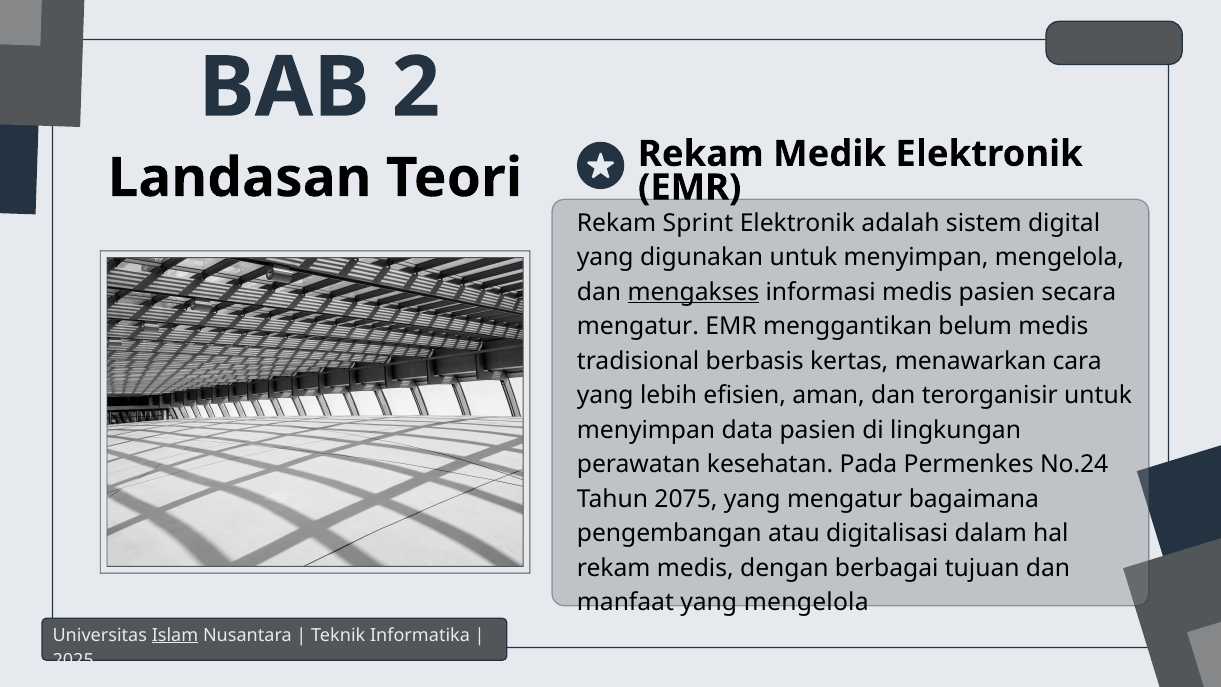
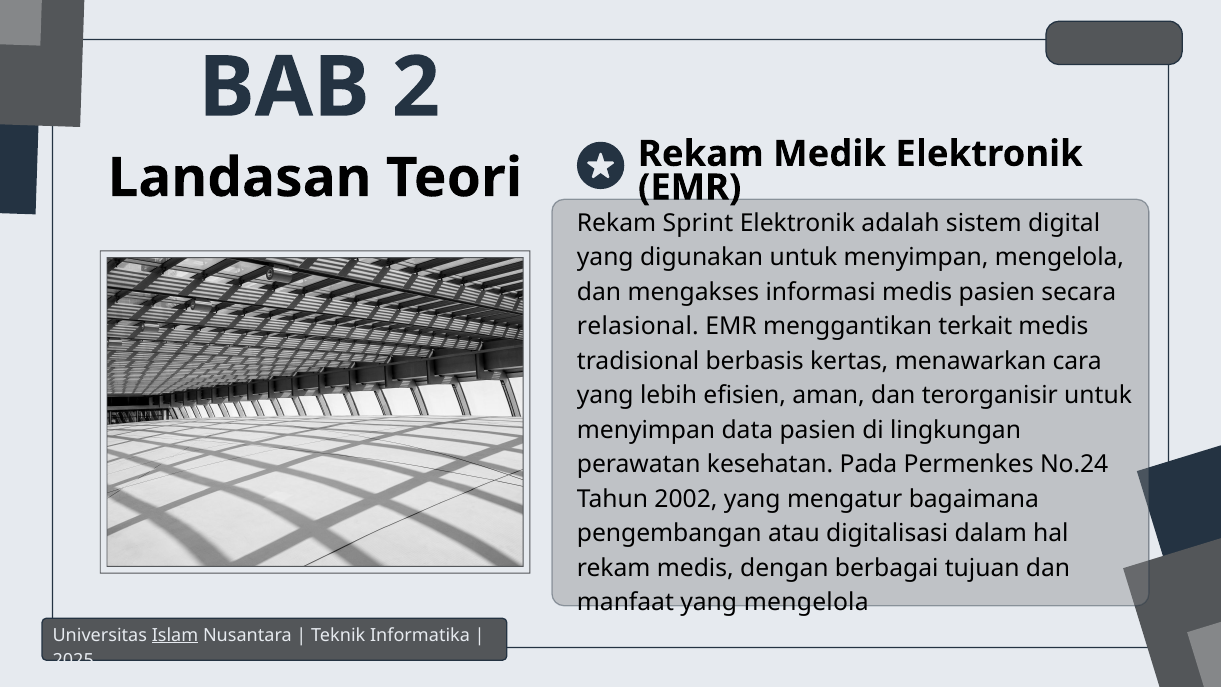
mengakses underline: present -> none
mengatur at (638, 326): mengatur -> relasional
belum: belum -> terkait
2075: 2075 -> 2002
